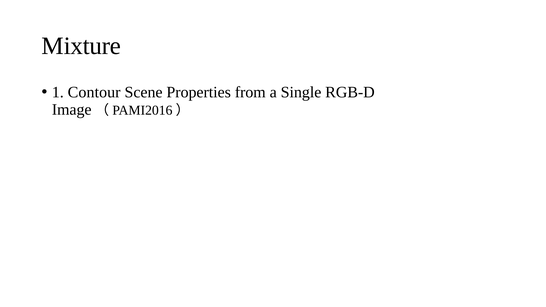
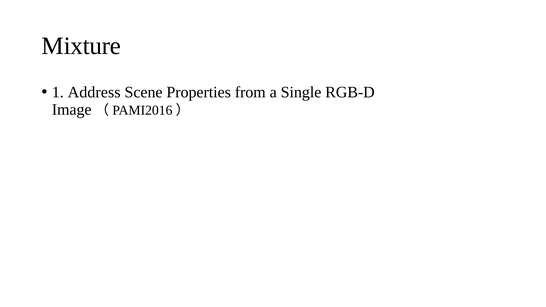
Contour: Contour -> Address
